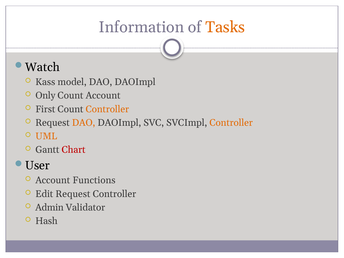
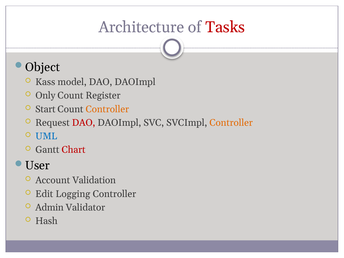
Information: Information -> Architecture
Tasks colour: orange -> red
Watch: Watch -> Object
Count Account: Account -> Register
First: First -> Start
DAO at (84, 123) colour: orange -> red
UML colour: orange -> blue
Functions: Functions -> Validation
Edit Request: Request -> Logging
